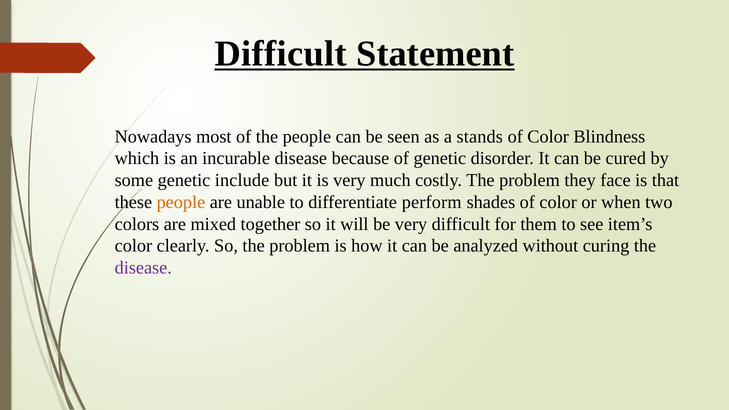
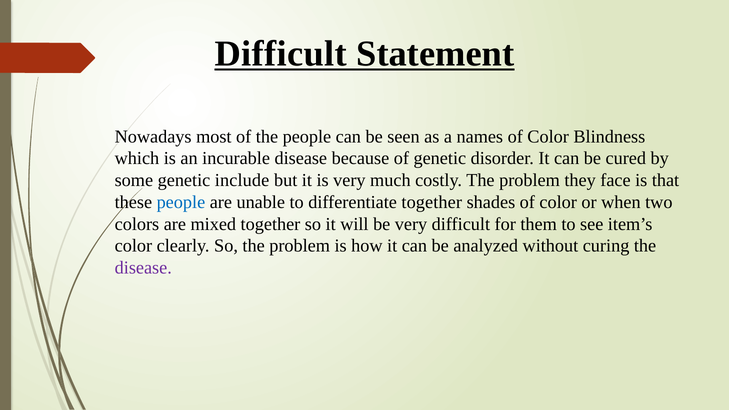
stands: stands -> names
people at (181, 202) colour: orange -> blue
differentiate perform: perform -> together
